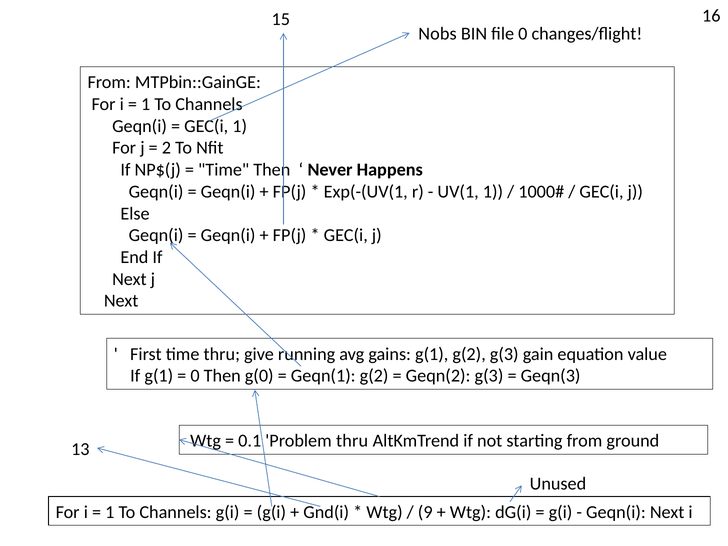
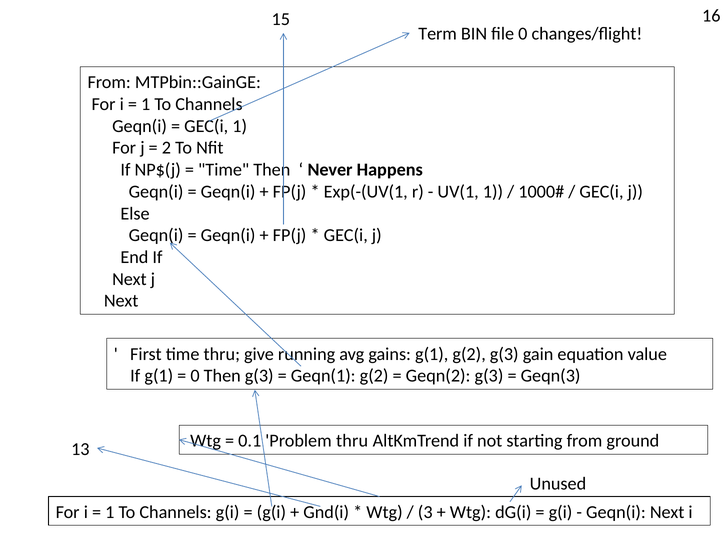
Nobs: Nobs -> Term
Then g(0: g(0 -> g(3
9: 9 -> 3
